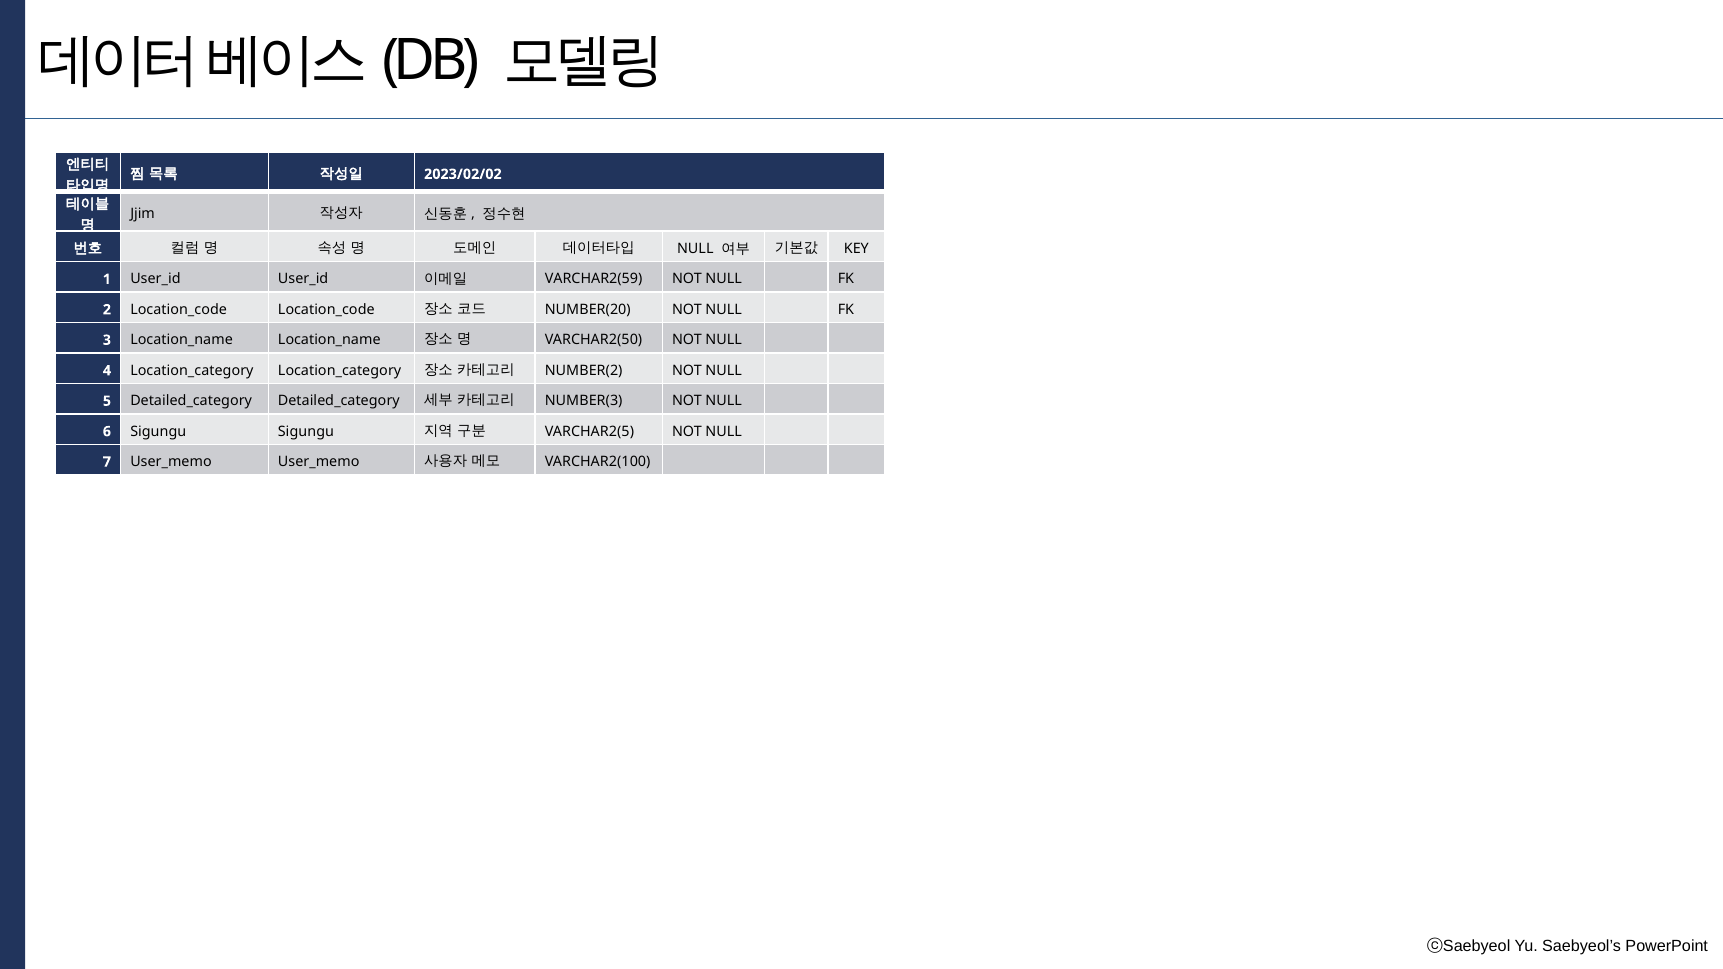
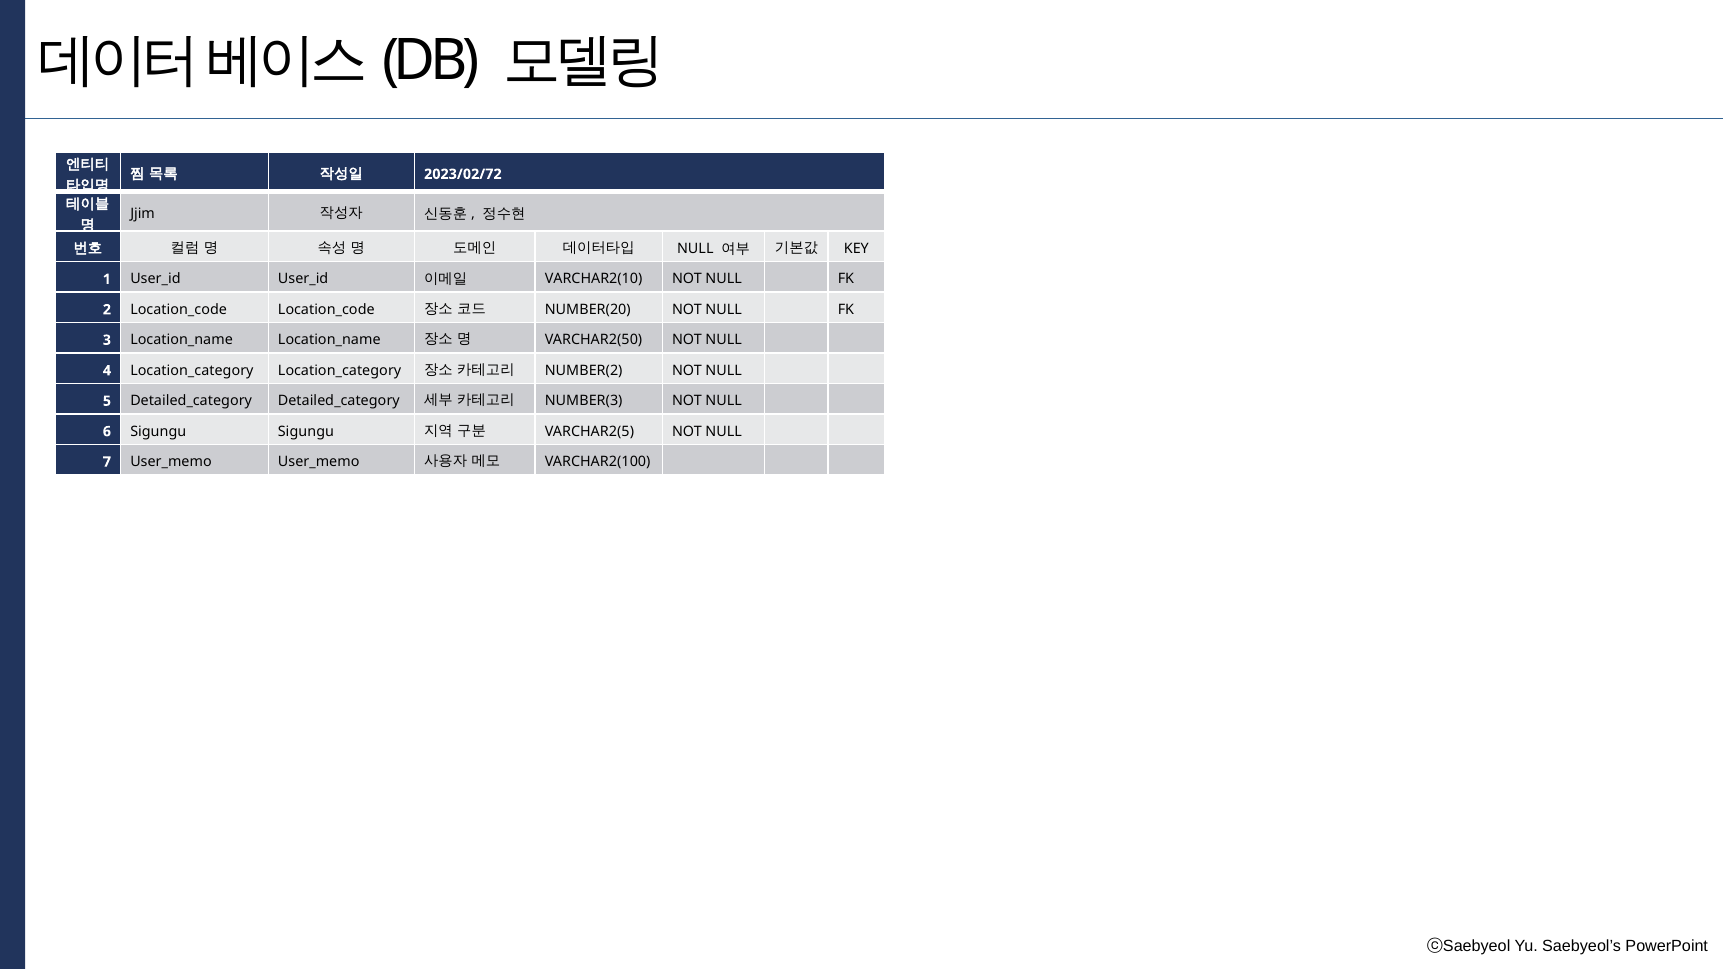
2023/02/02: 2023/02/02 -> 2023/02/72
VARCHAR2(59: VARCHAR2(59 -> VARCHAR2(10
